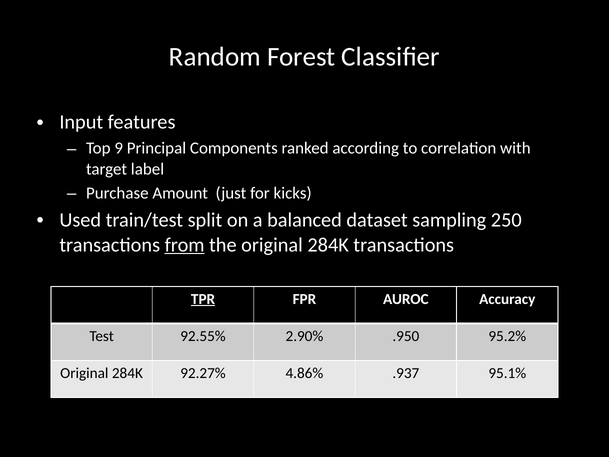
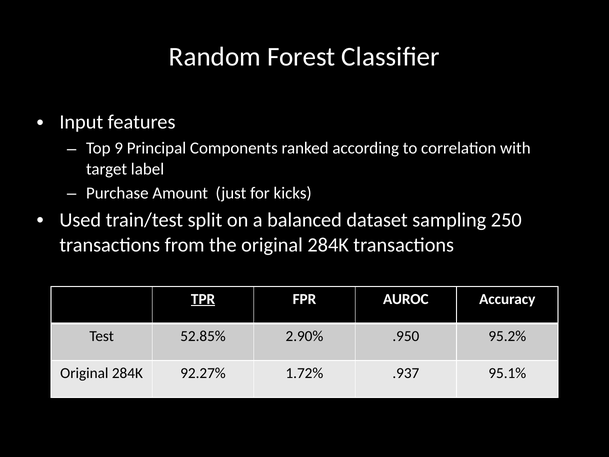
from underline: present -> none
92.55%: 92.55% -> 52.85%
4.86%: 4.86% -> 1.72%
